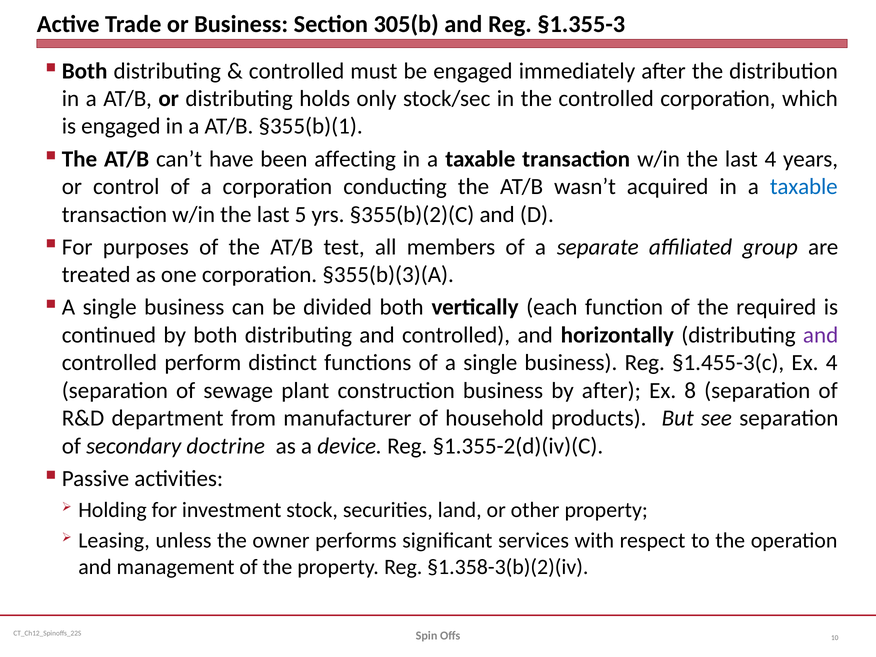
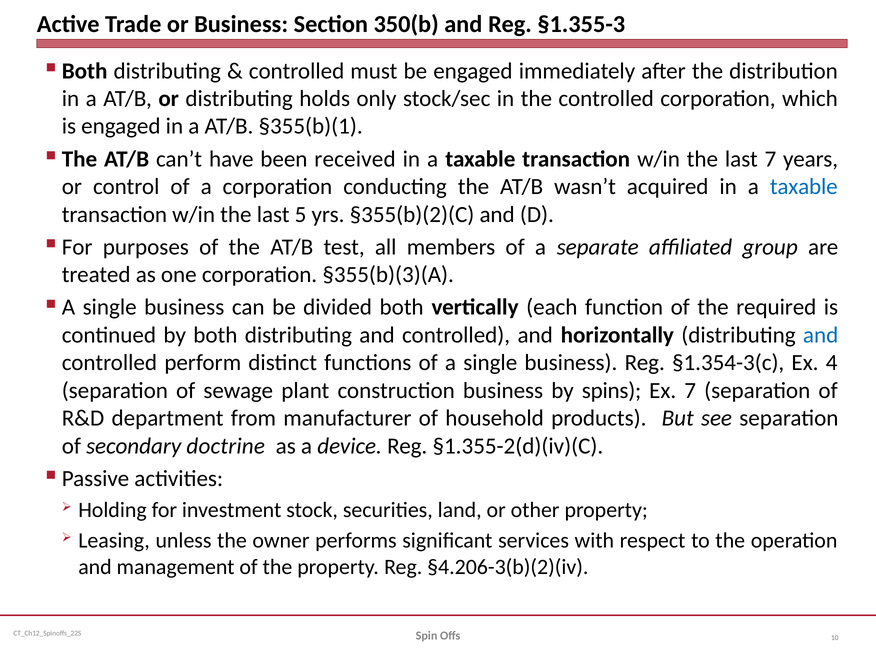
305(b: 305(b -> 350(b
affecting: affecting -> received
last 4: 4 -> 7
and at (821, 335) colour: purple -> blue
§1.455-3(c: §1.455-3(c -> §1.354-3(c
by after: after -> spins
Ex 8: 8 -> 7
§1.358-3(b)(2)(iv: §1.358-3(b)(2)(iv -> §4.206-3(b)(2)(iv
